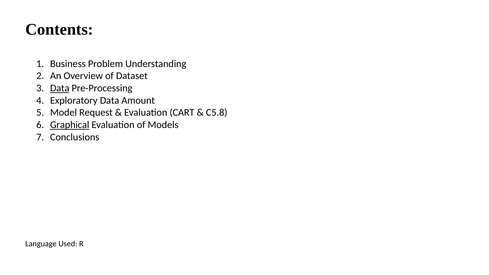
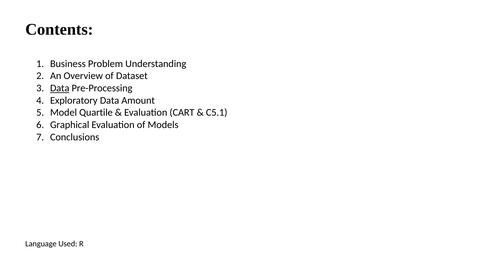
Request: Request -> Quartile
C5.8: C5.8 -> C5.1
Graphical underline: present -> none
